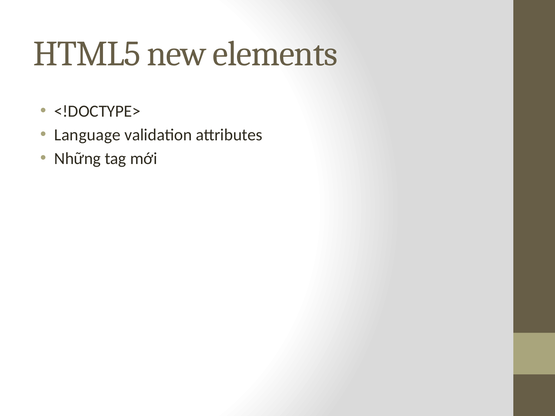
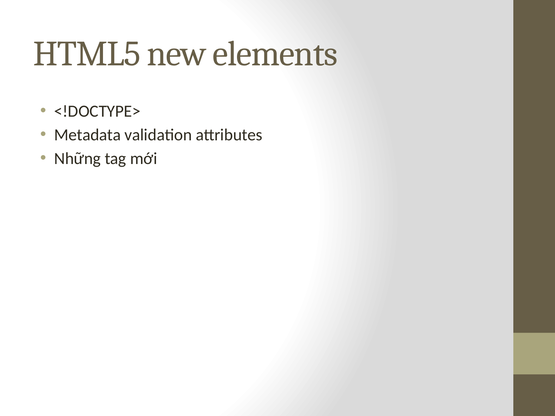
Language: Language -> Metadata
